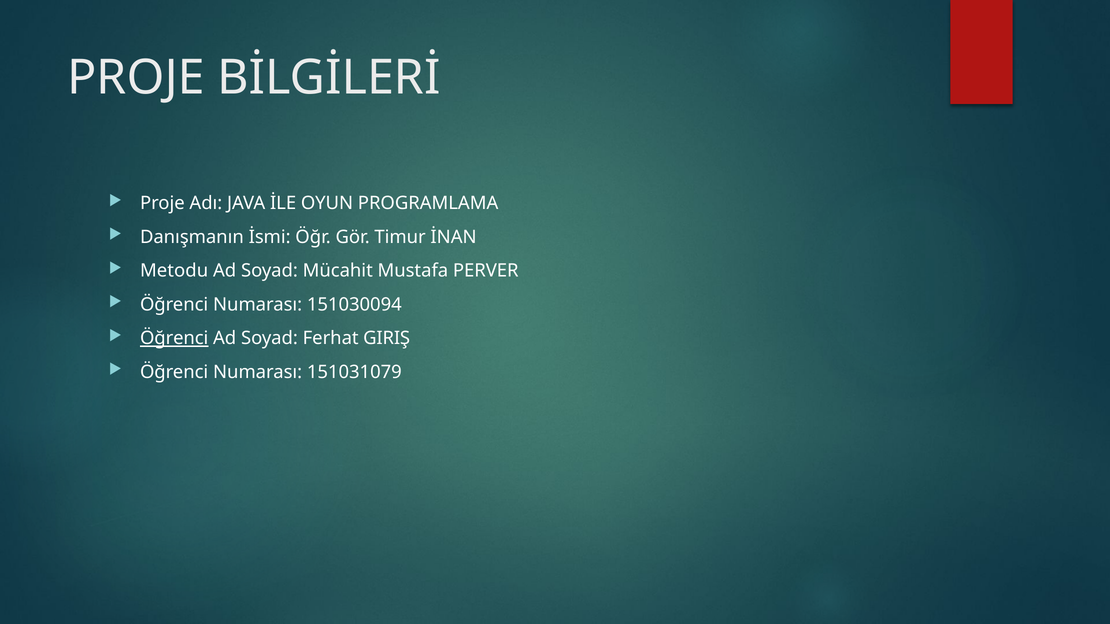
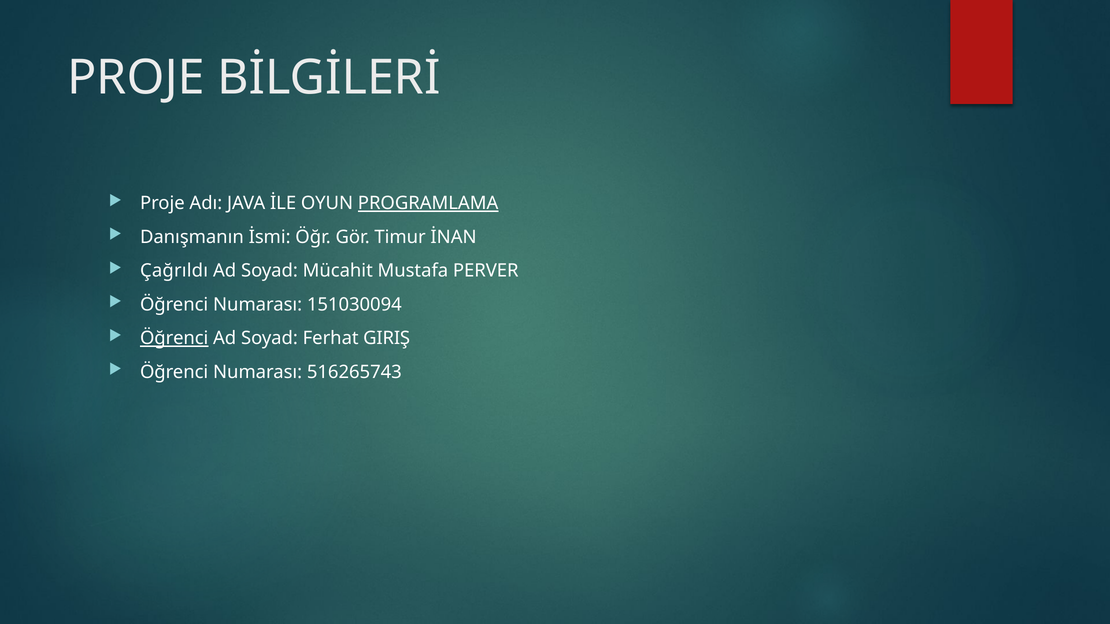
PROGRAMLAMA underline: none -> present
Metodu: Metodu -> Çağrıldı
151031079: 151031079 -> 516265743
